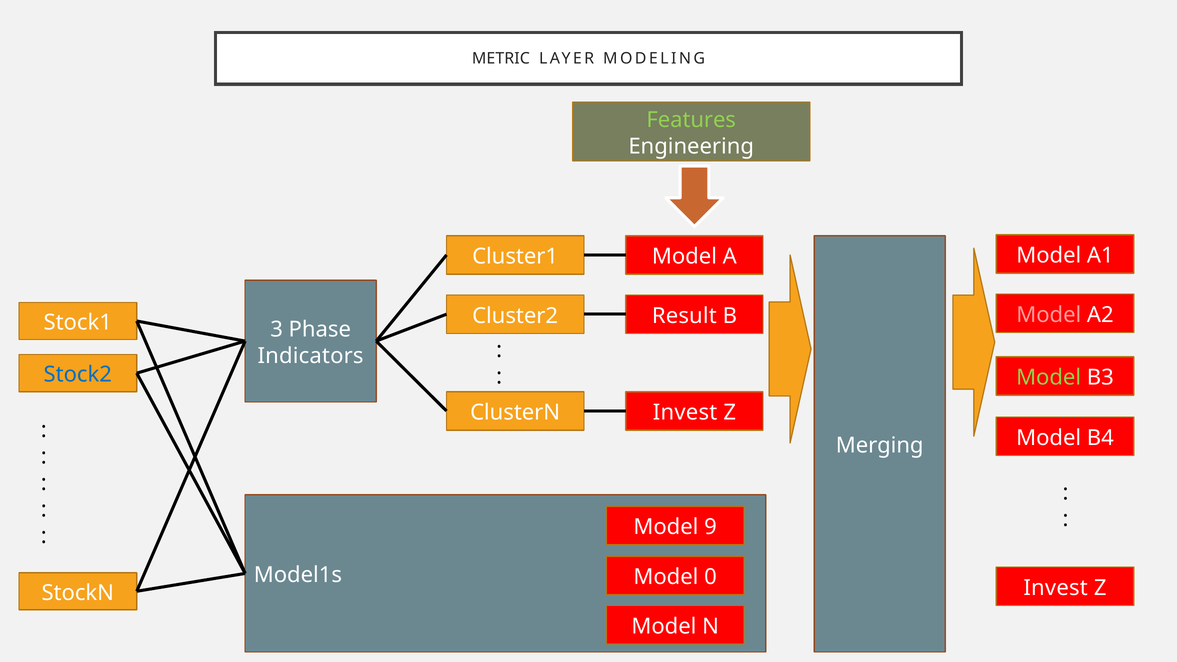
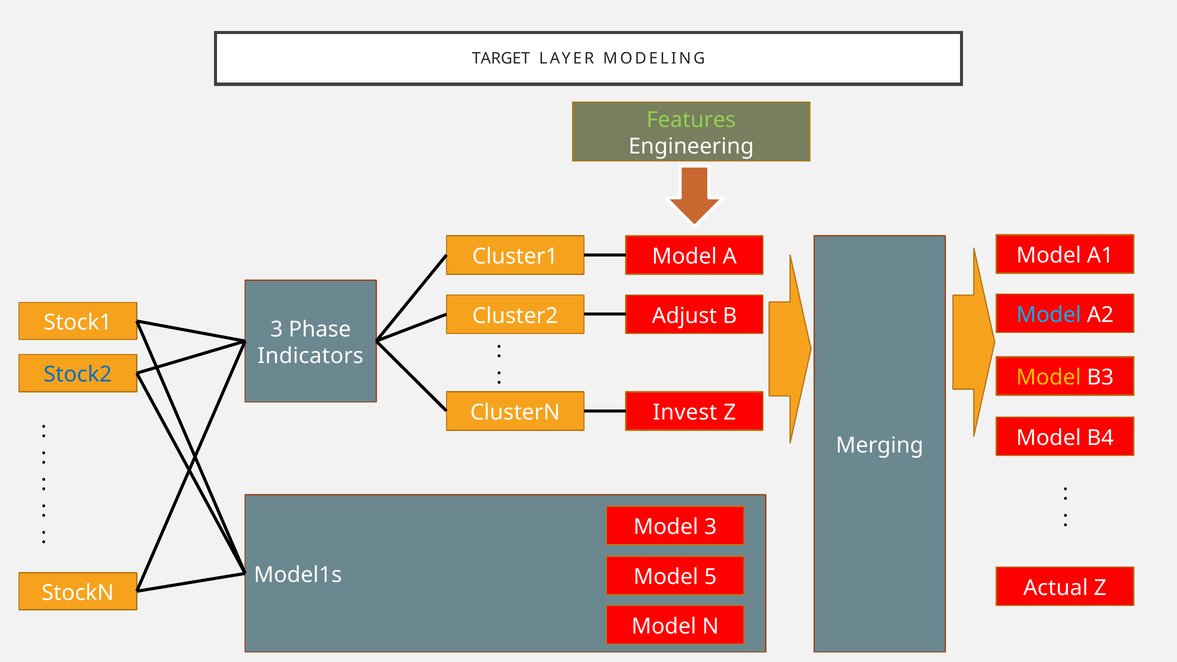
METRIC: METRIC -> TARGET
Model at (1049, 315) colour: pink -> light blue
Result: Result -> Adjust
Model at (1049, 378) colour: light green -> yellow
Model 9: 9 -> 3
0: 0 -> 5
Invest at (1056, 588): Invest -> Actual
